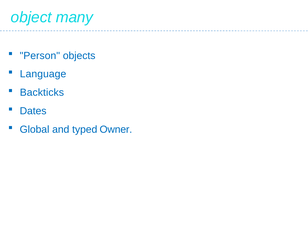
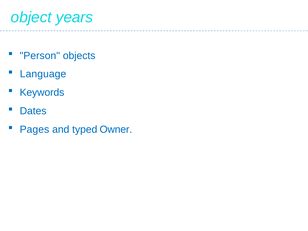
many: many -> years
Backticks: Backticks -> Keywords
Global: Global -> Pages
